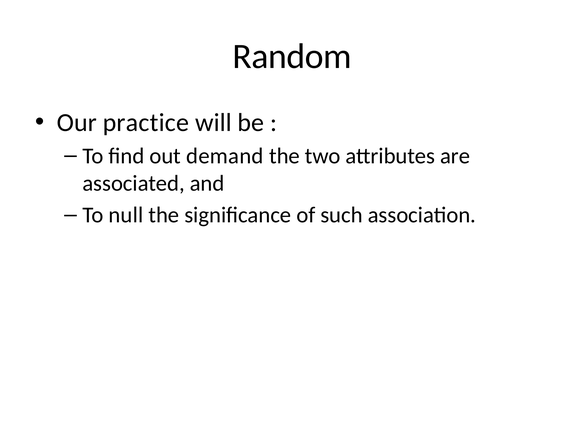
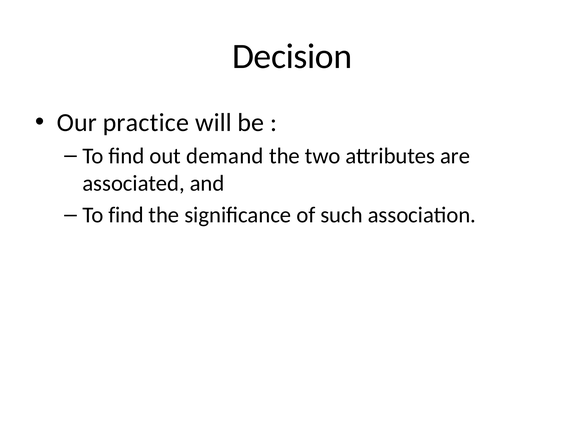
Random: Random -> Decision
null at (126, 215): null -> find
